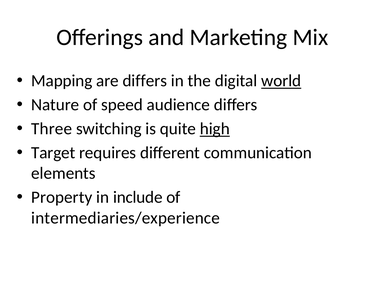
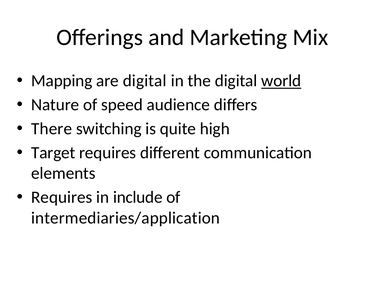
are differs: differs -> digital
Three: Three -> There
high underline: present -> none
Property at (62, 197): Property -> Requires
intermediaries/experience: intermediaries/experience -> intermediaries/application
